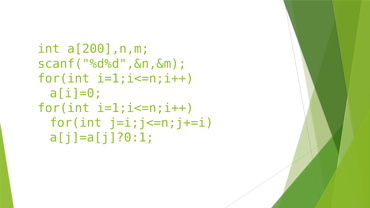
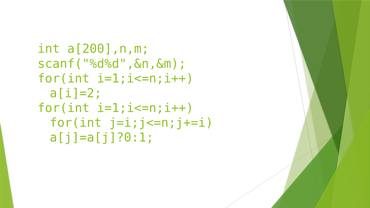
a[i]=0: a[i]=0 -> a[i]=2
